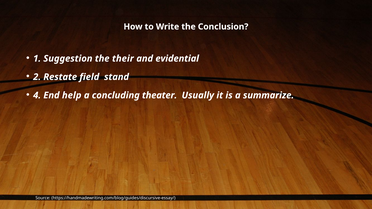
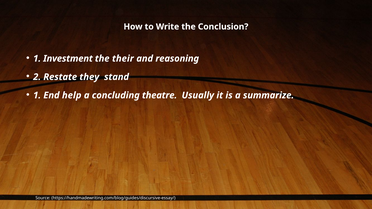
Suggestion: Suggestion -> Investment
evidential: evidential -> reasoning
field: field -> they
4 at (37, 95): 4 -> 1
theater: theater -> theatre
